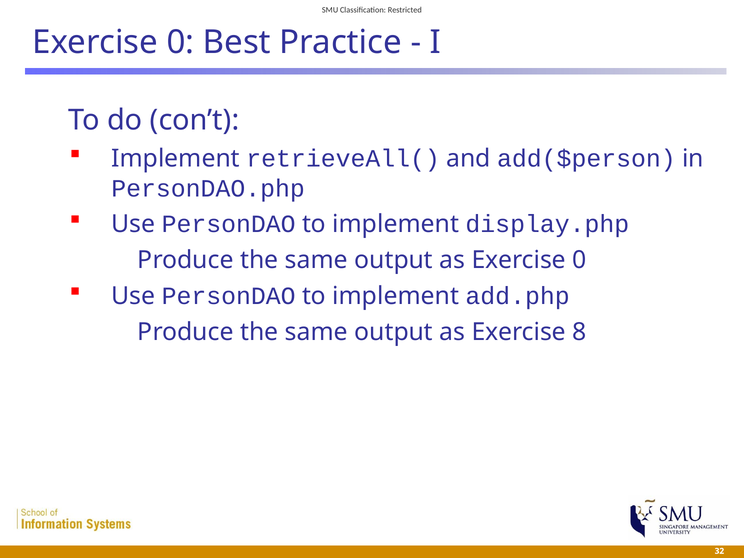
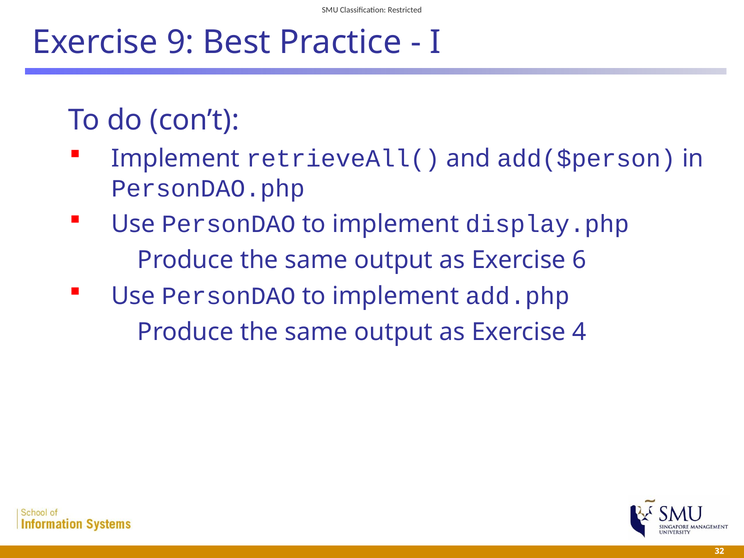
0 at (180, 43): 0 -> 9
as Exercise 0: 0 -> 6
8: 8 -> 4
